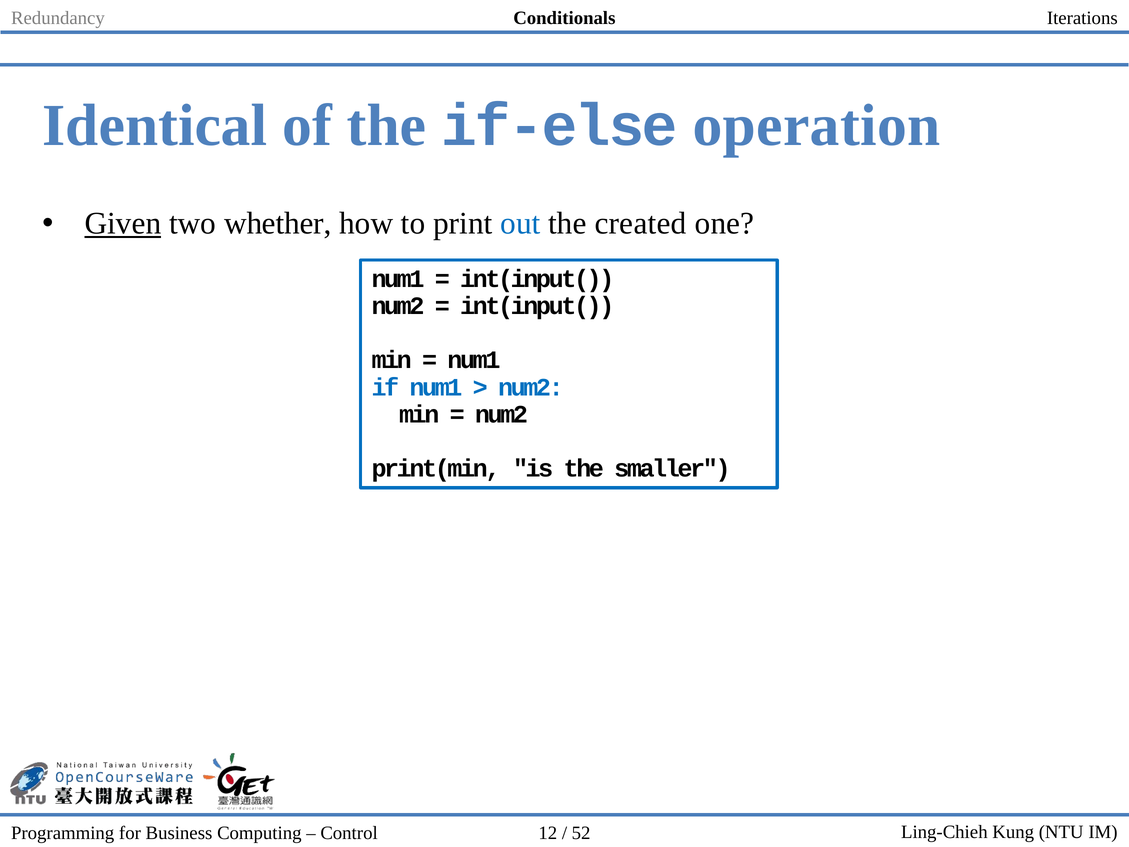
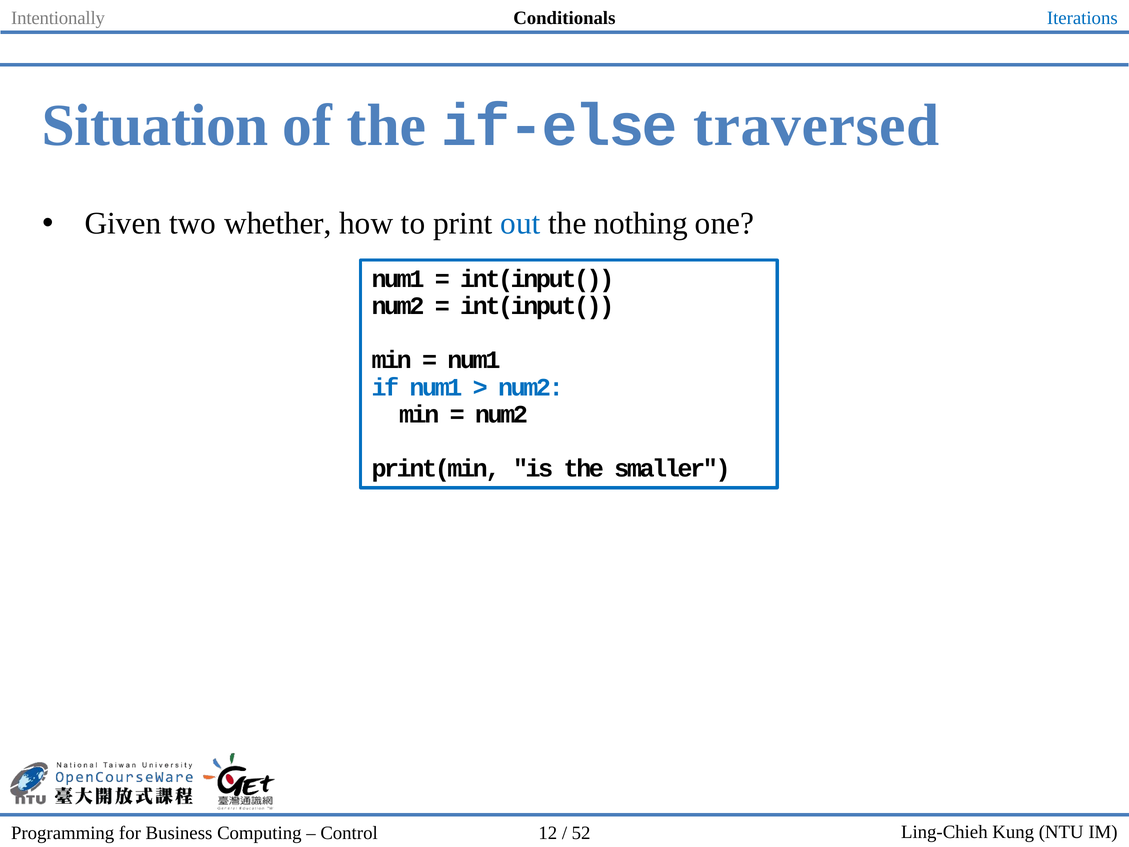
Redundancy: Redundancy -> Intentionally
Iterations colour: black -> blue
Identical: Identical -> Situation
operation: operation -> traversed
Given underline: present -> none
created: created -> nothing
